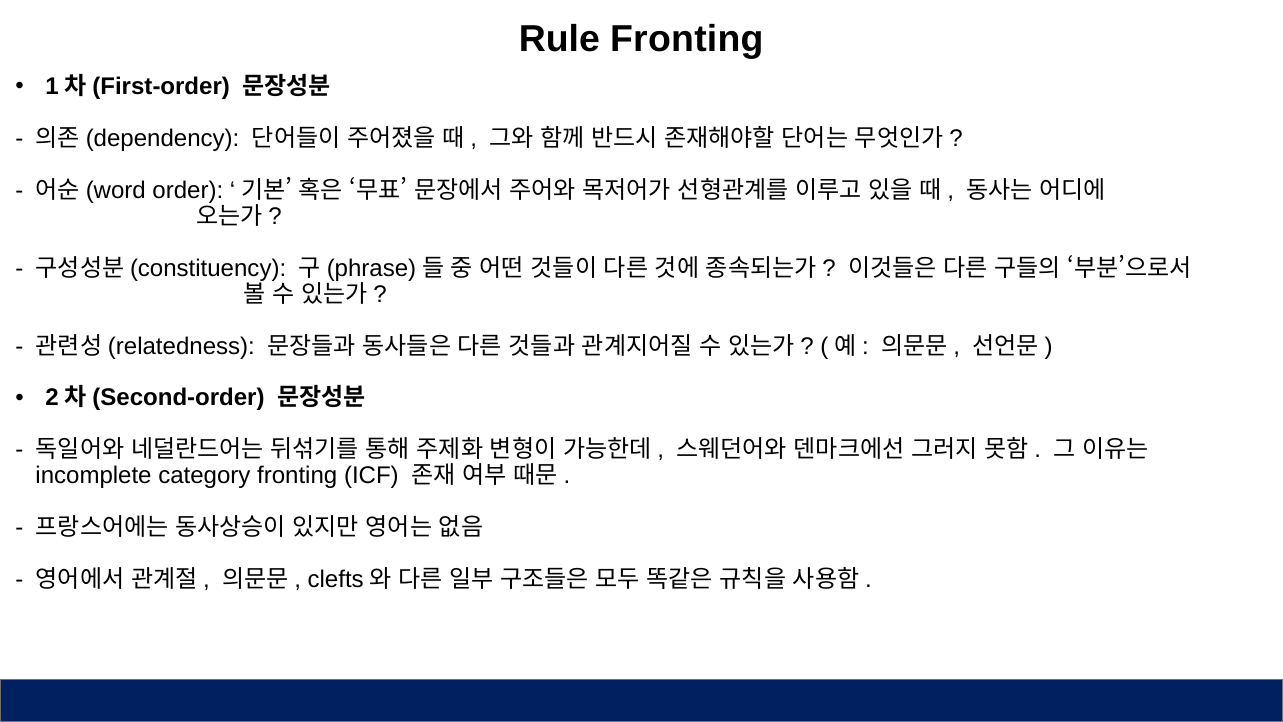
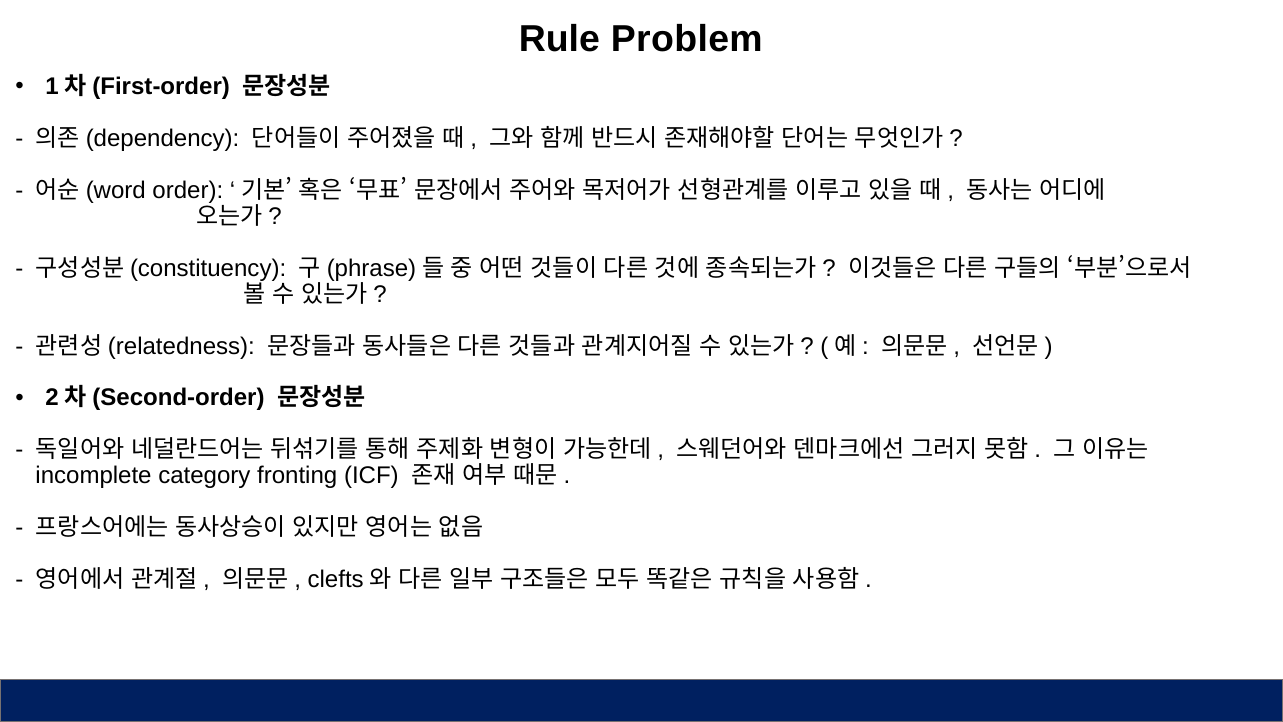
Rule Fronting: Fronting -> Problem
